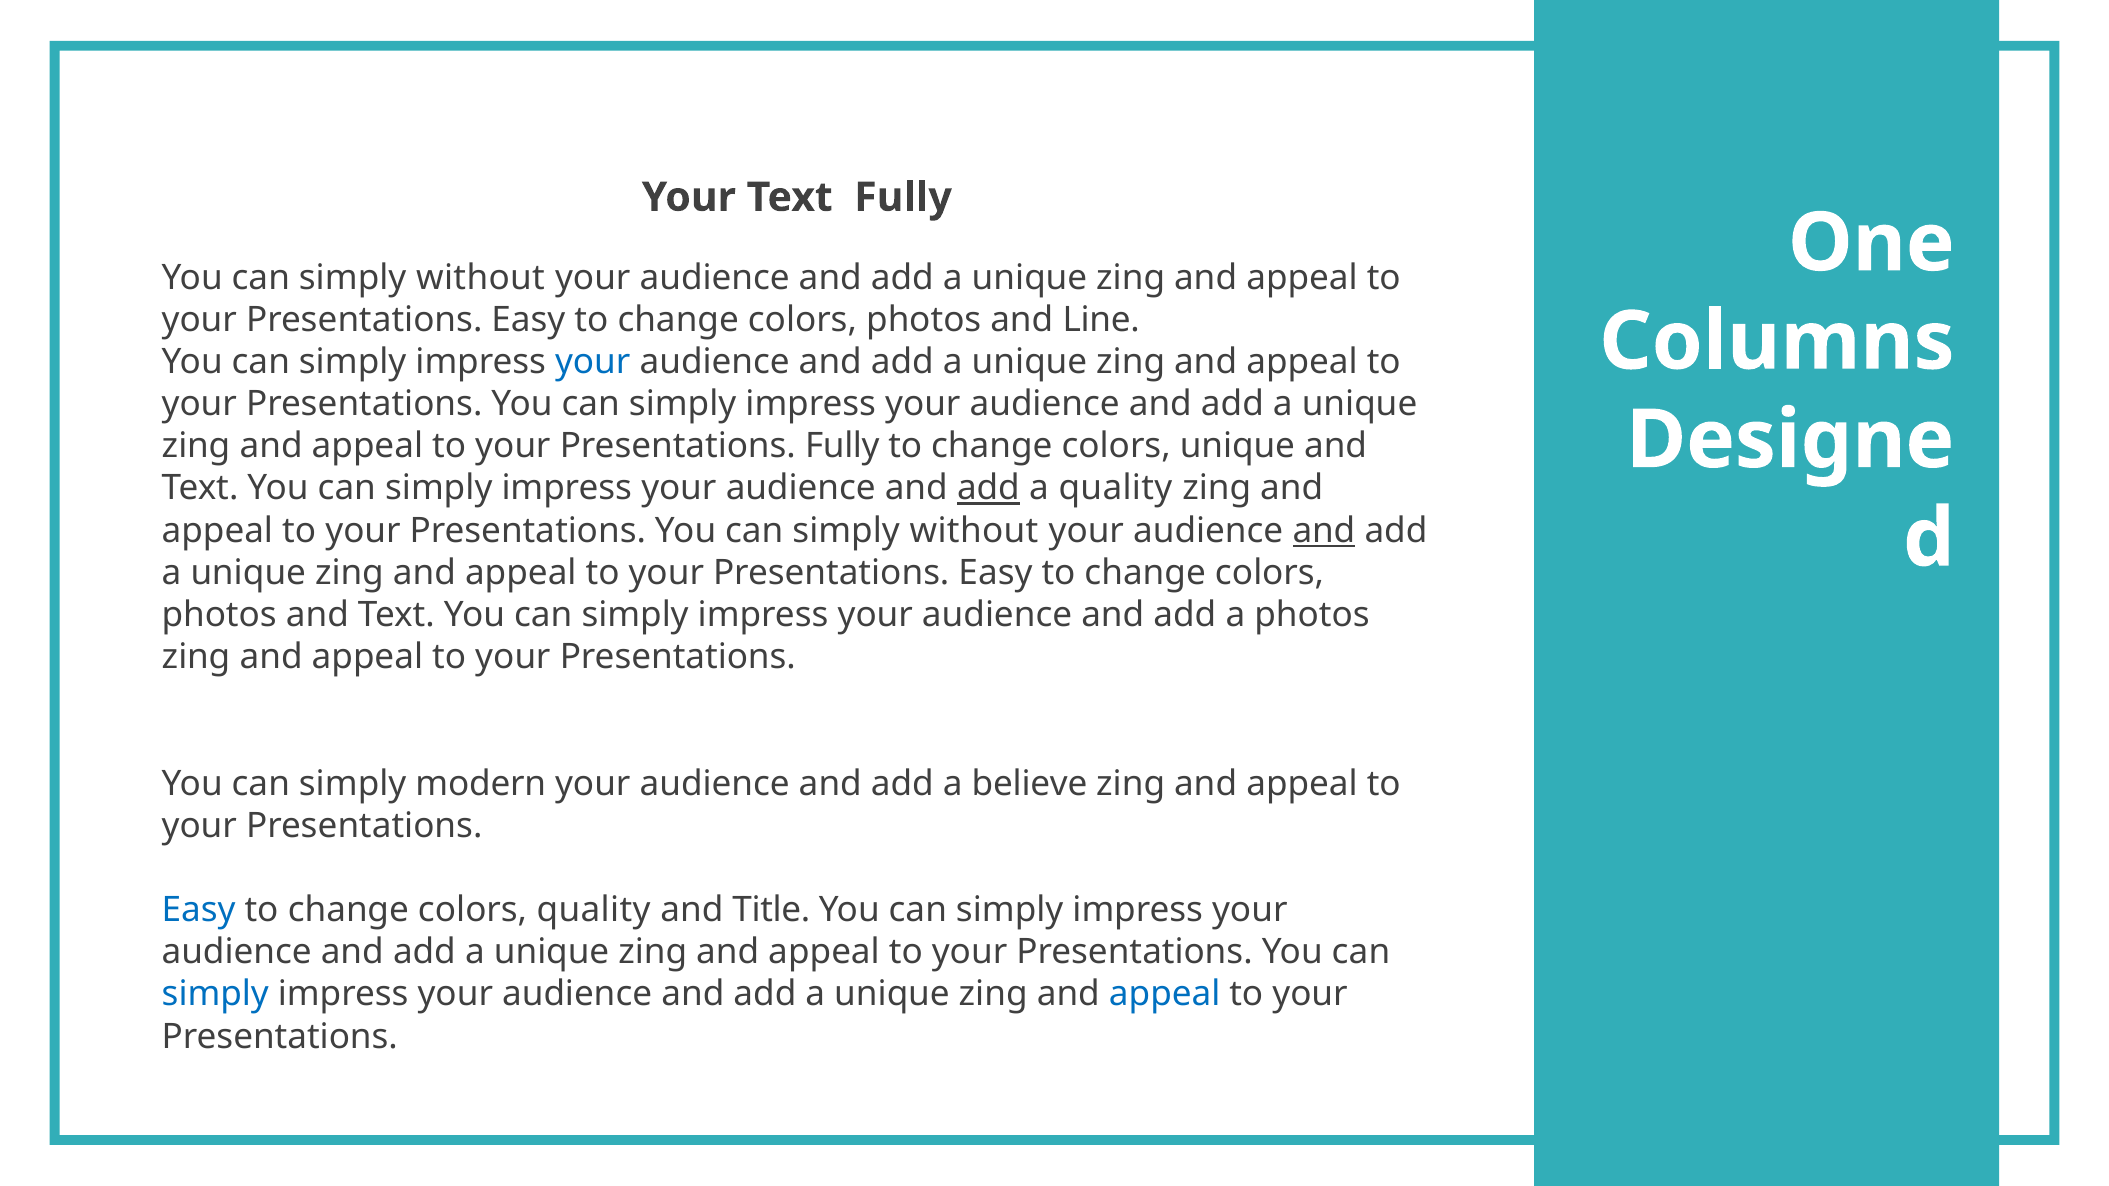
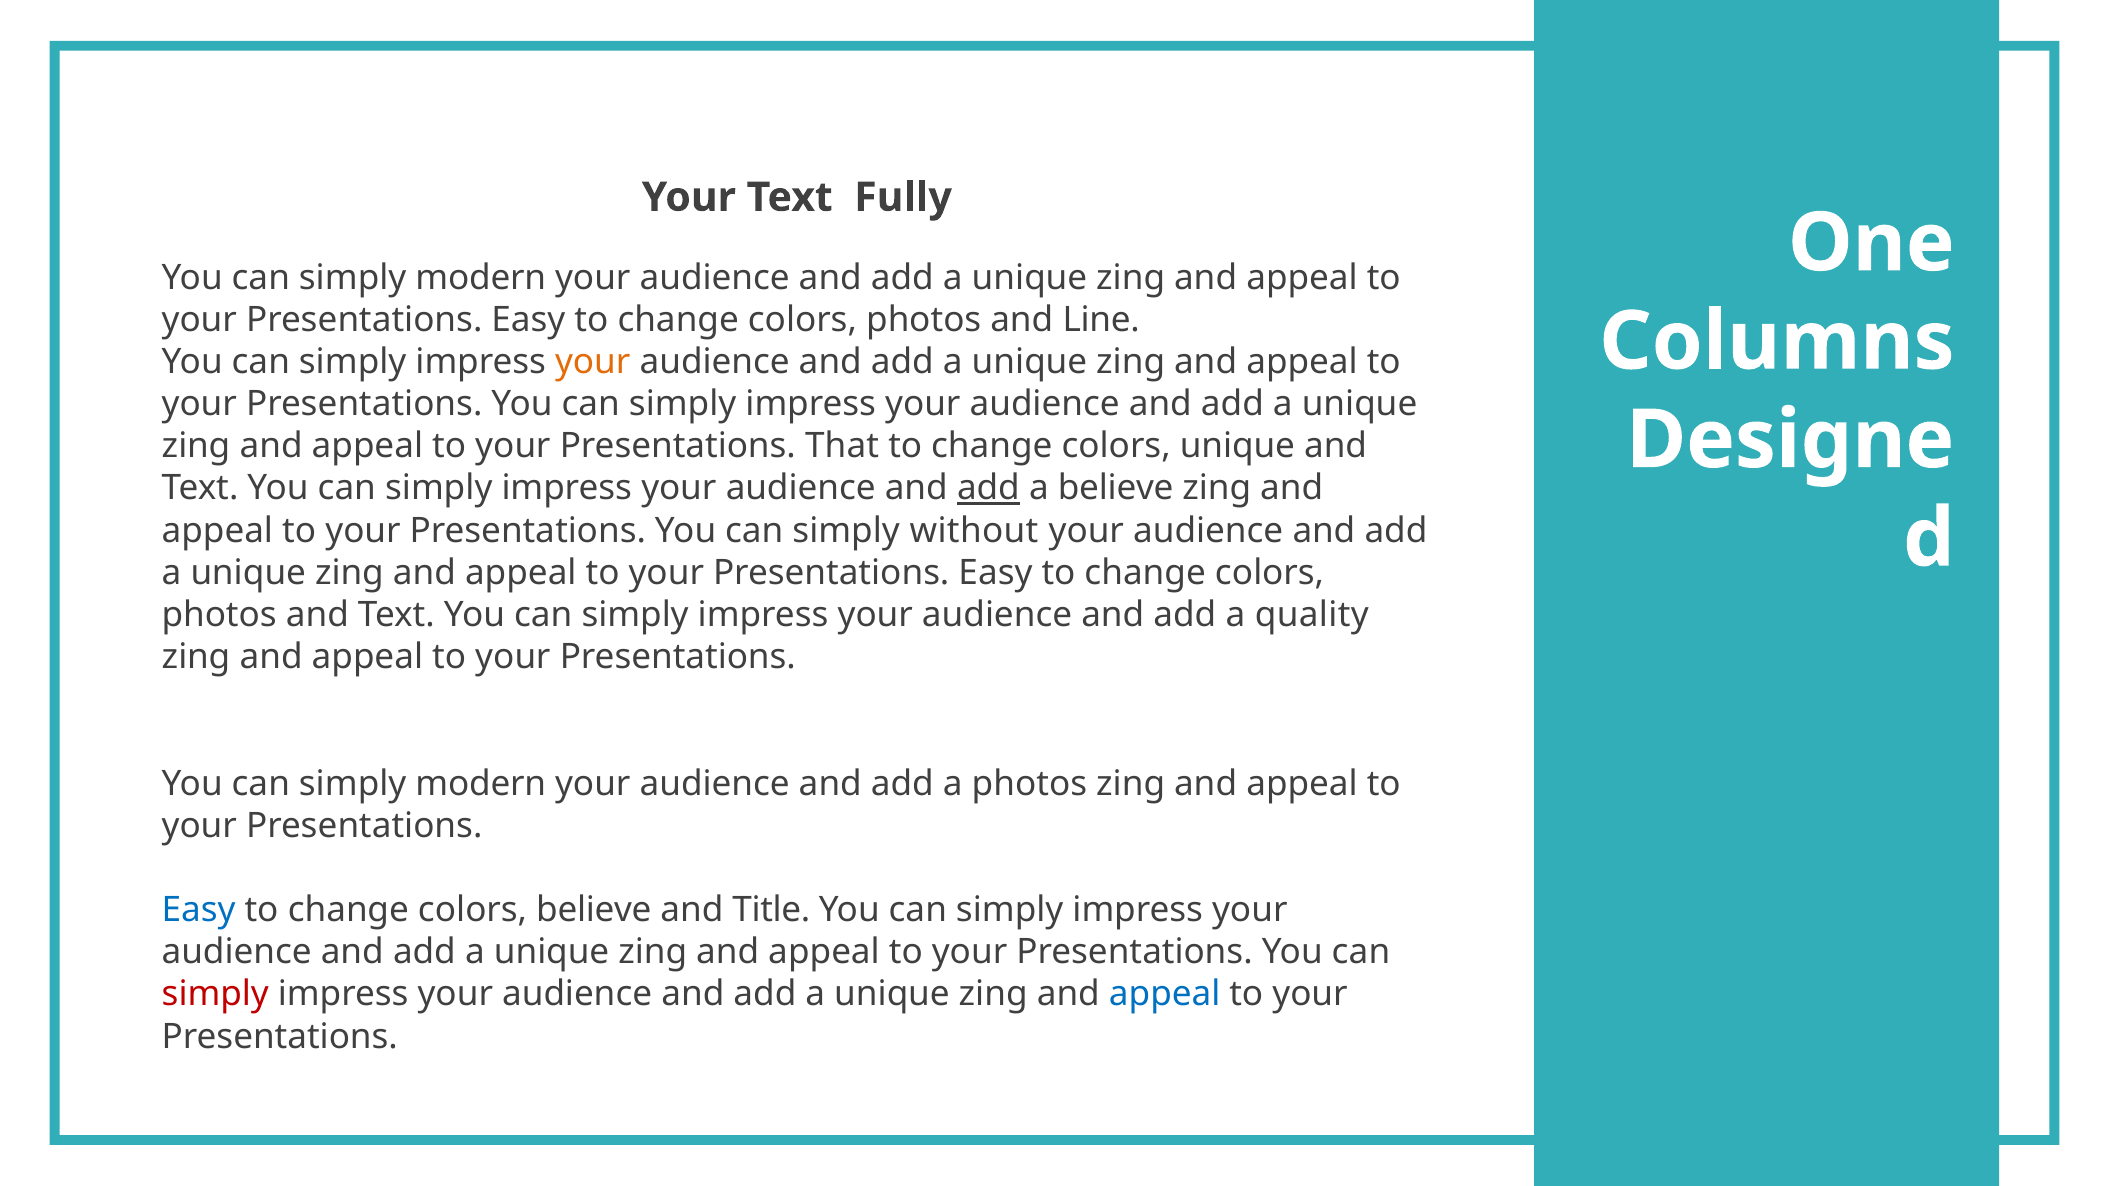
without at (481, 278): without -> modern
your at (593, 362) colour: blue -> orange
Presentations Fully: Fully -> That
a quality: quality -> believe
and at (1324, 531) underline: present -> none
a photos: photos -> quality
a believe: believe -> photos
colors quality: quality -> believe
simply at (215, 995) colour: blue -> red
